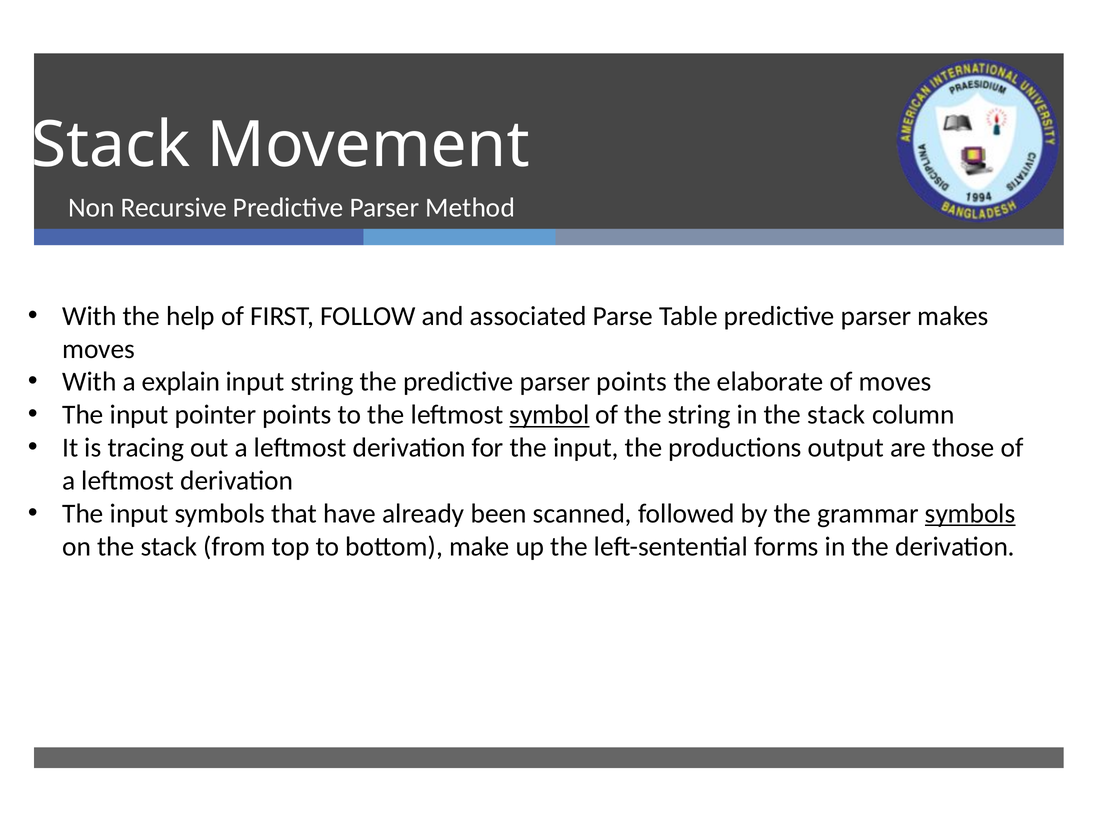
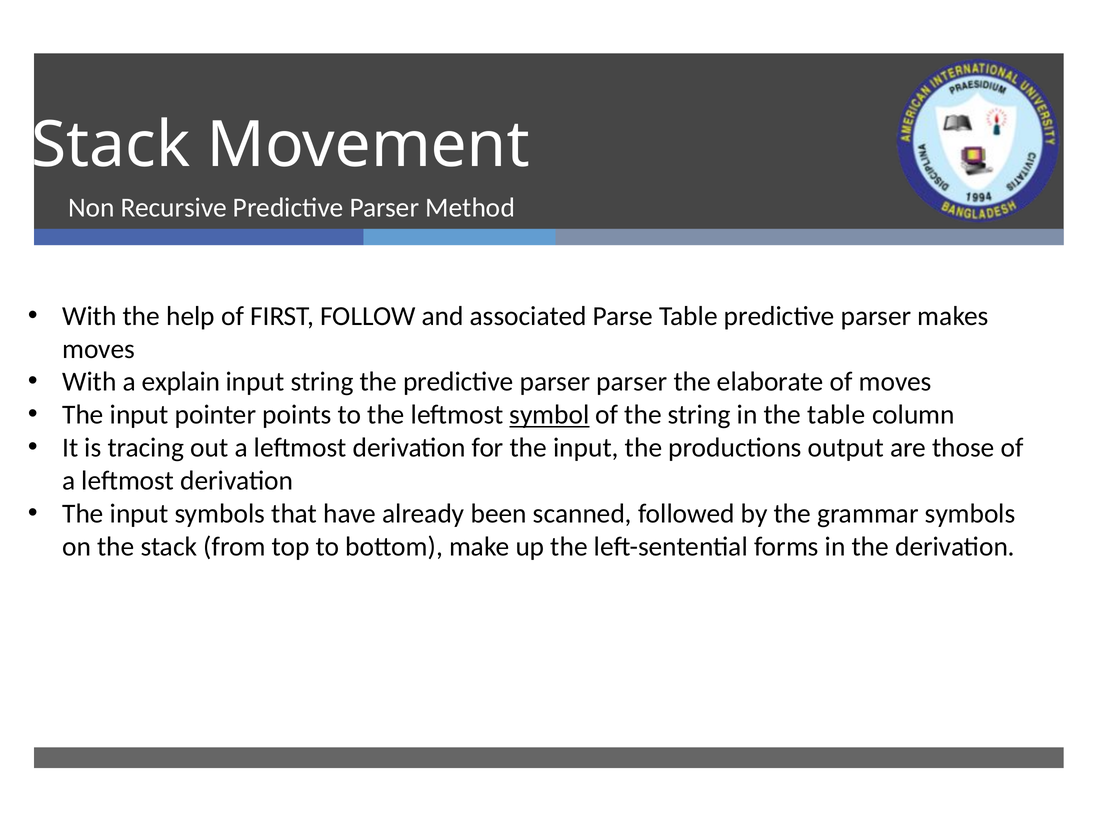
parser points: points -> parser
in the stack: stack -> table
symbols at (970, 514) underline: present -> none
